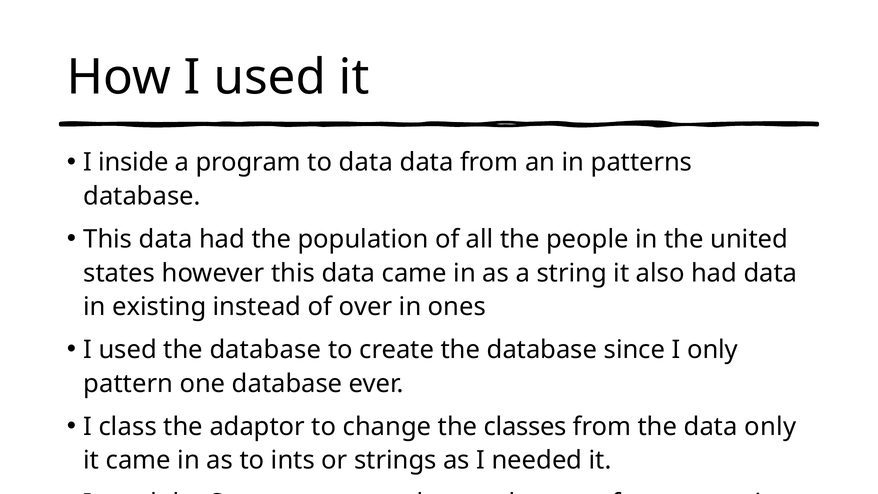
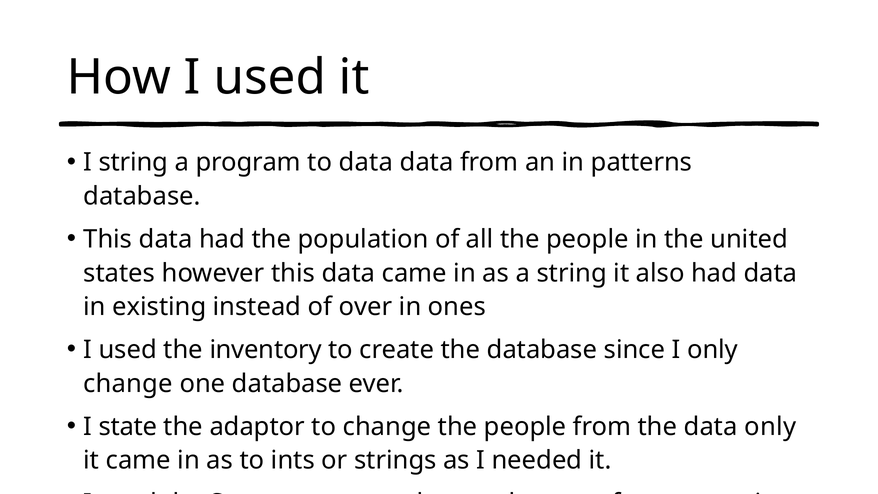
I inside: inside -> string
used the database: database -> inventory
pattern at (128, 384): pattern -> change
I class: class -> state
change the classes: classes -> people
